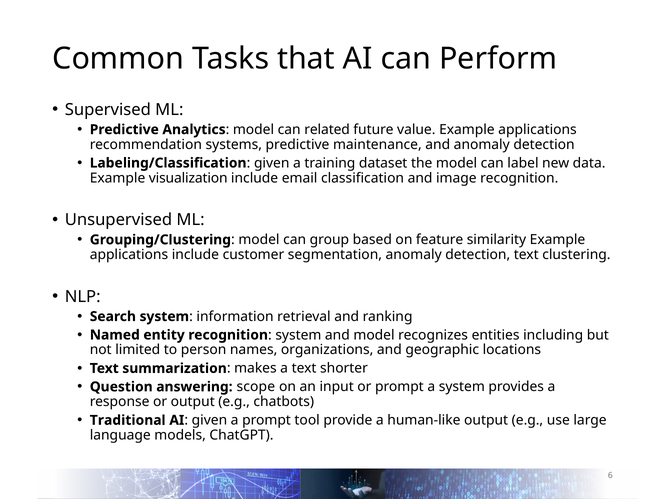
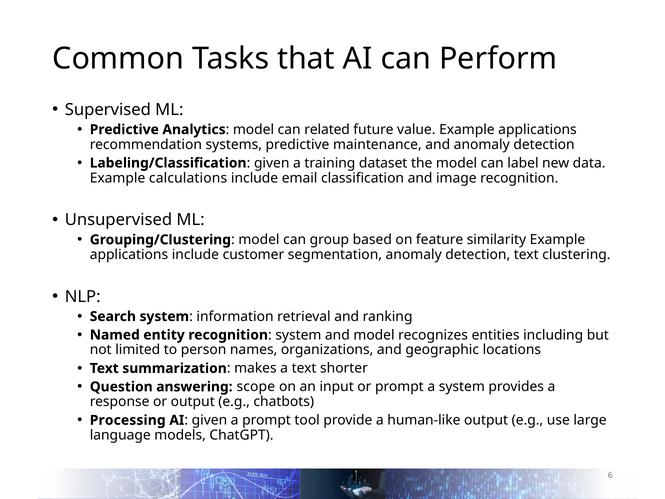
visualization: visualization -> calculations
Traditional: Traditional -> Processing
